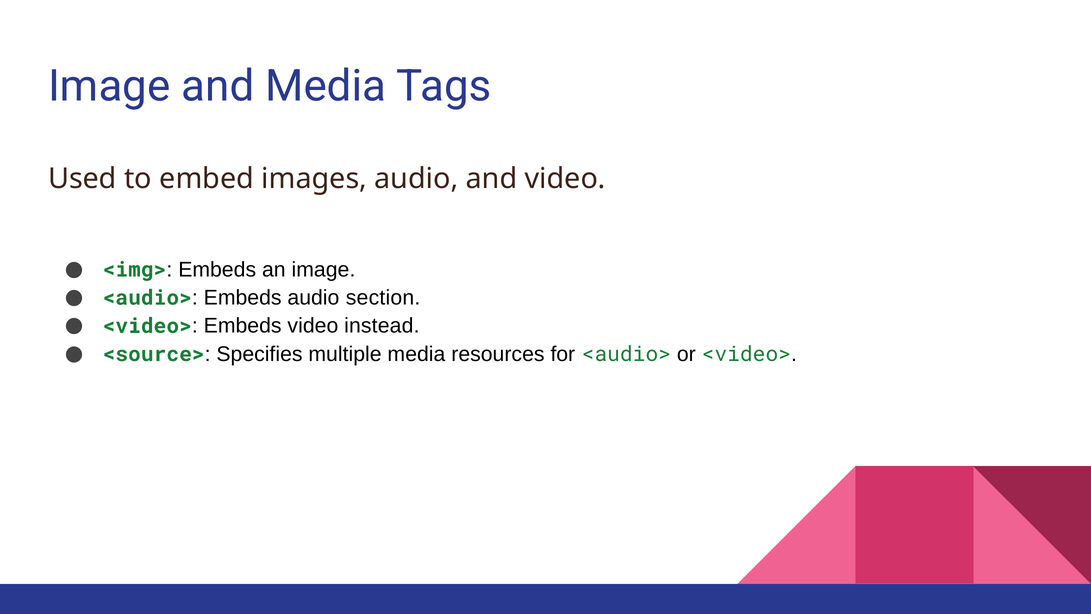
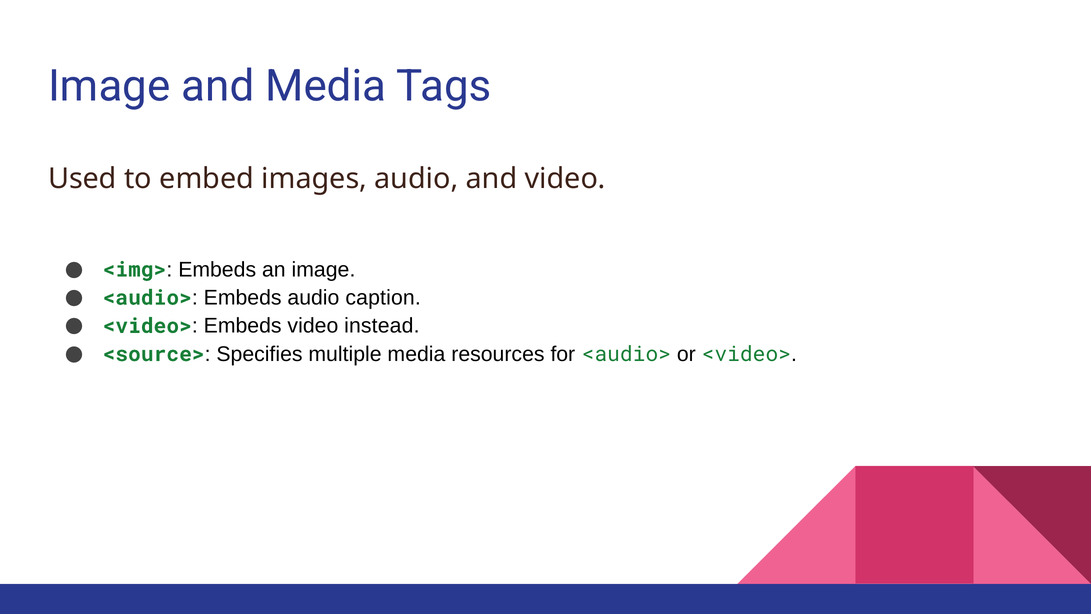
section: section -> caption
